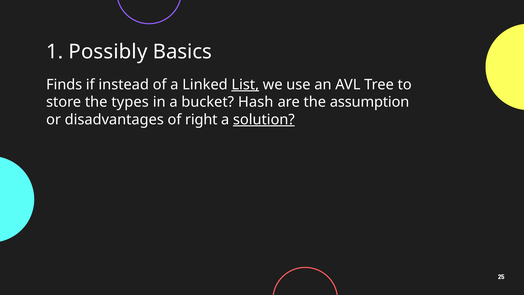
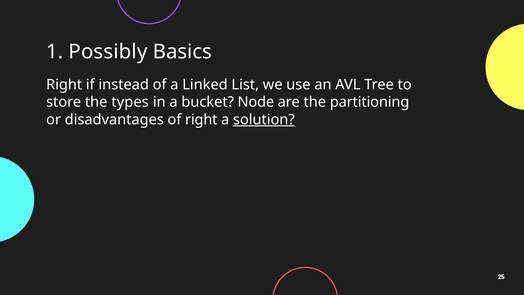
Finds at (64, 85): Finds -> Right
List underline: present -> none
Hash: Hash -> Node
assumption: assumption -> partitioning
